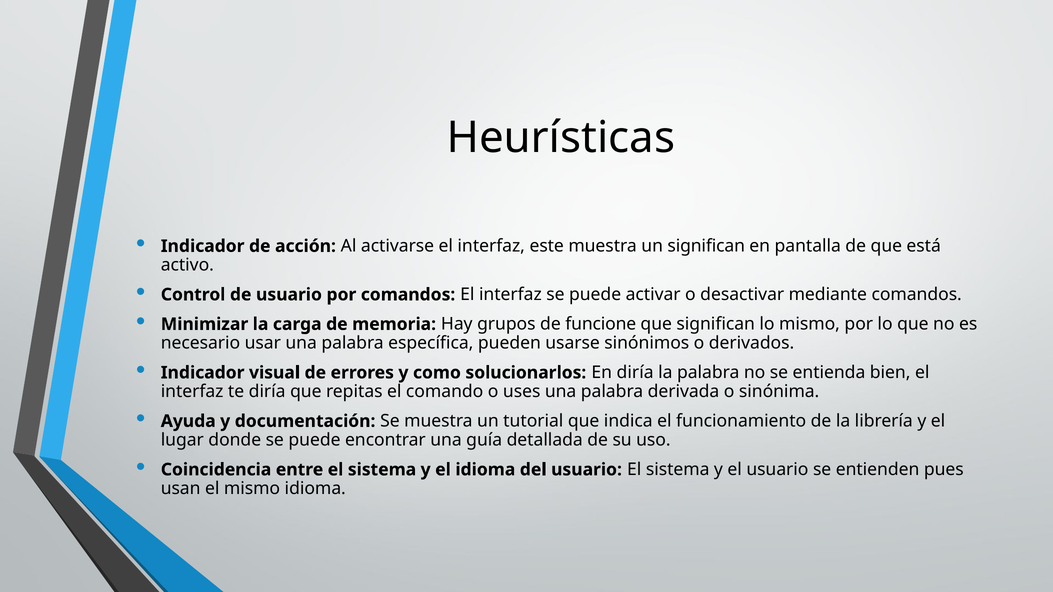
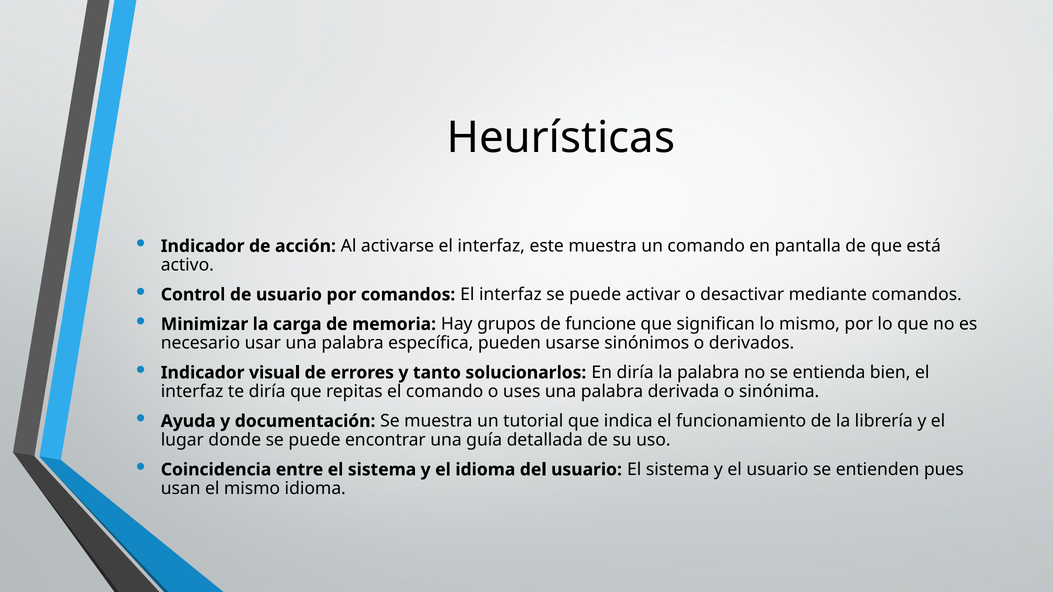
un significan: significan -> comando
como: como -> tanto
